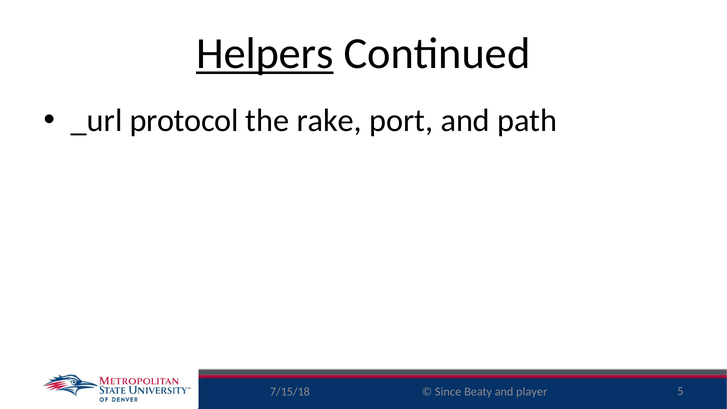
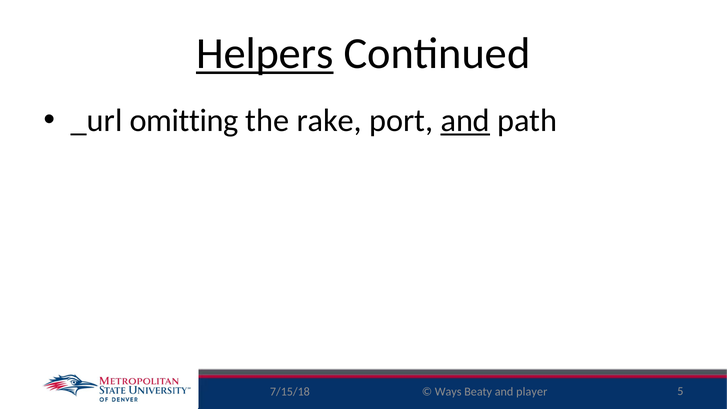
protocol: protocol -> omitting
and at (465, 121) underline: none -> present
Since: Since -> Ways
